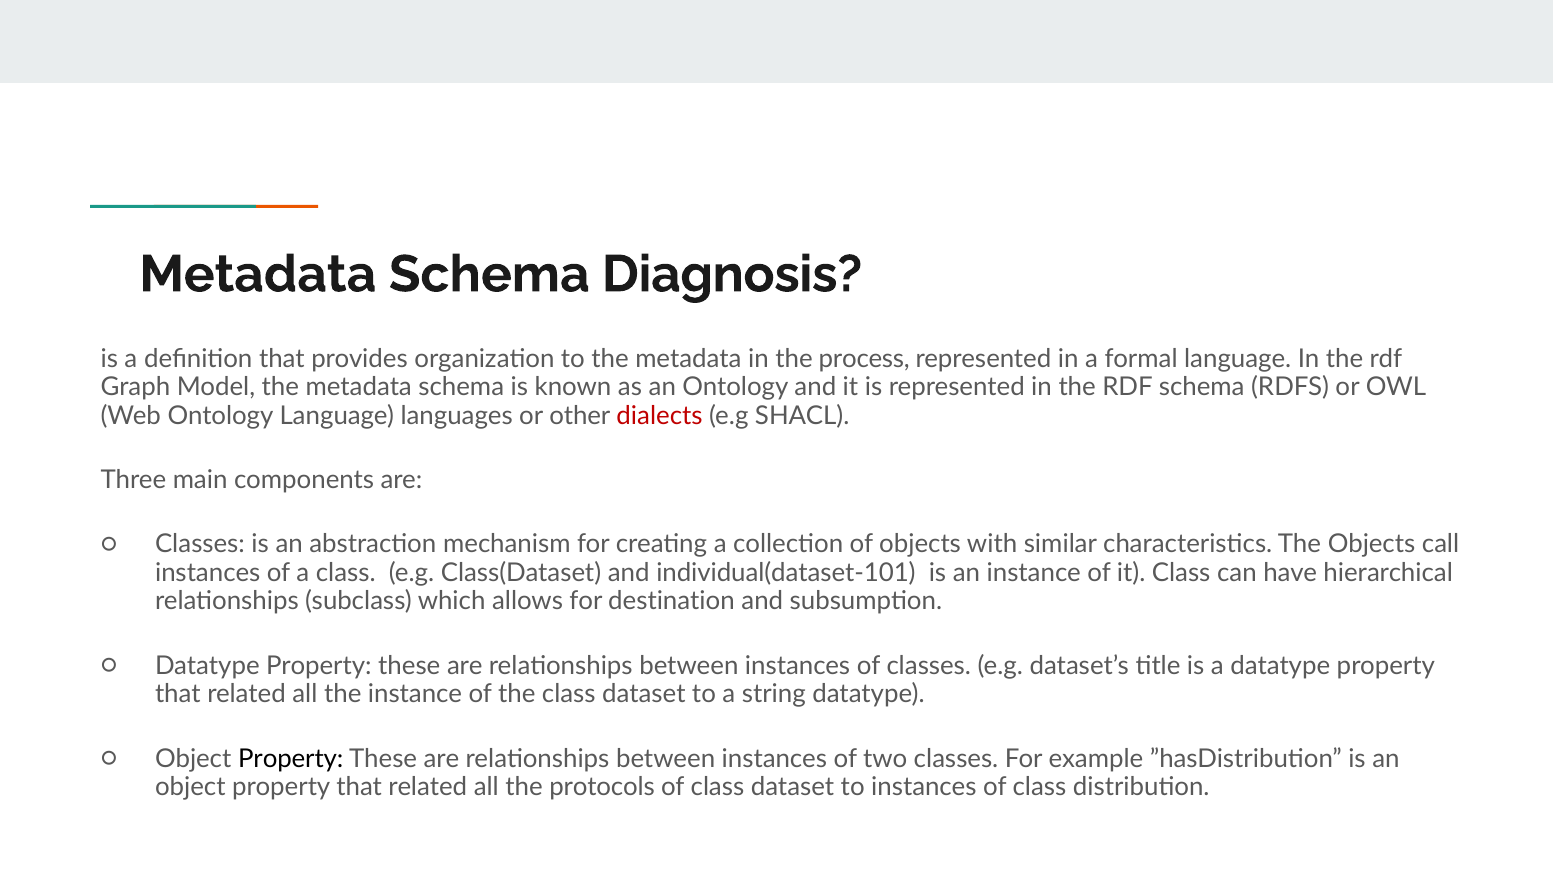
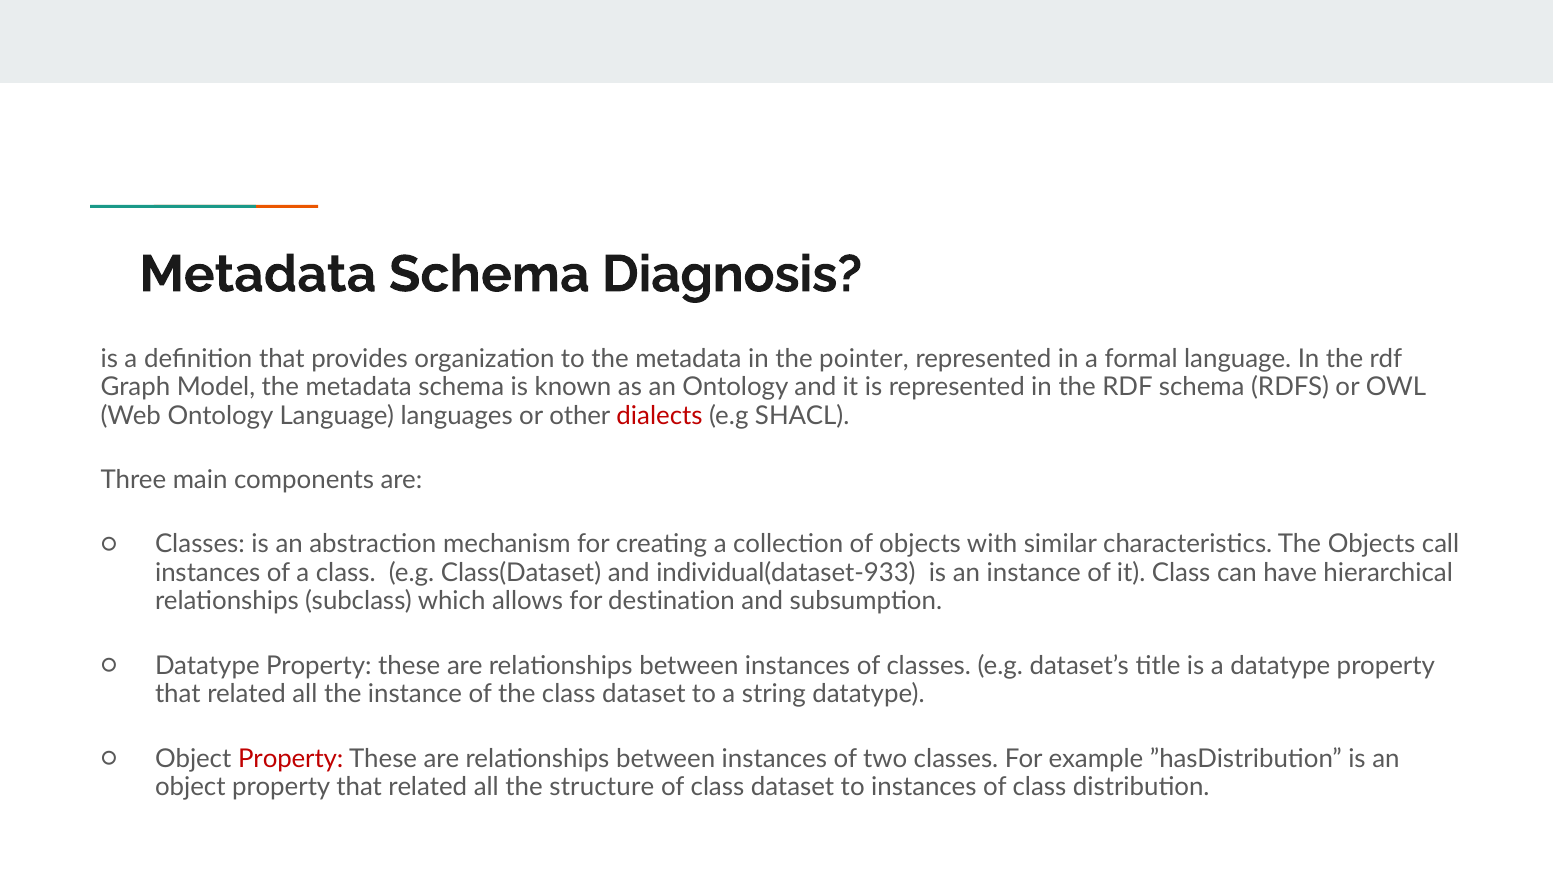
process: process -> pointer
individual(dataset-101: individual(dataset-101 -> individual(dataset-933
Property at (291, 758) colour: black -> red
protocols: protocols -> structure
